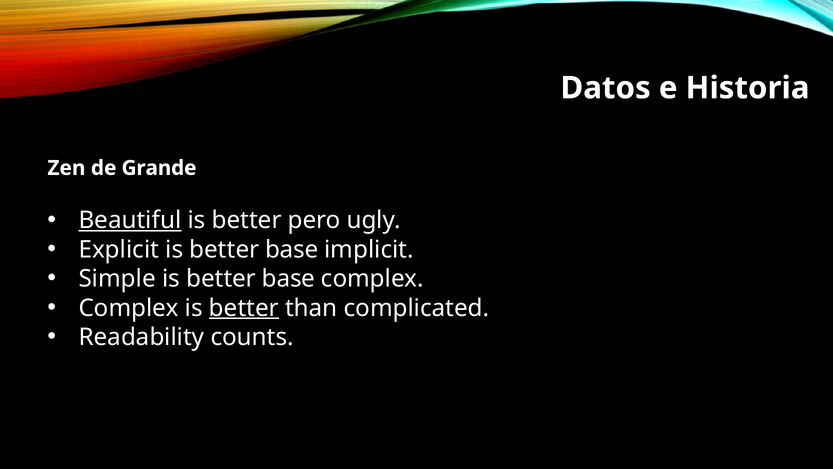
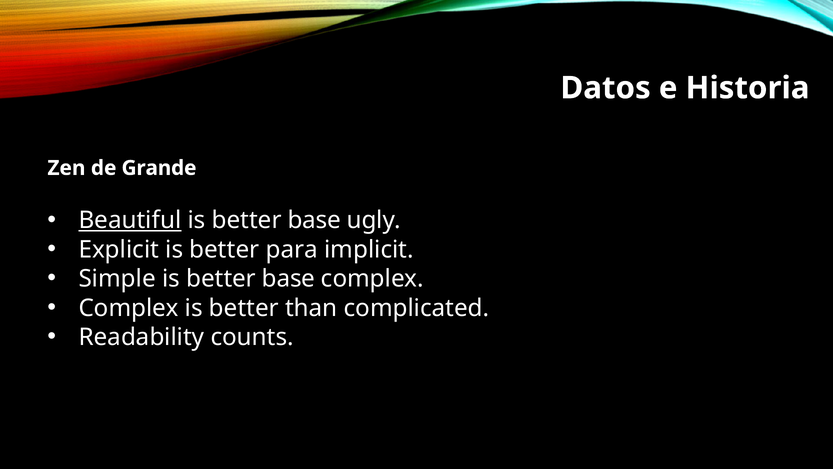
pero at (314, 220): pero -> base
Explicit is better base: base -> para
better at (244, 308) underline: present -> none
